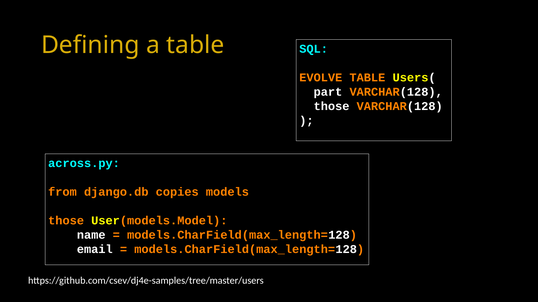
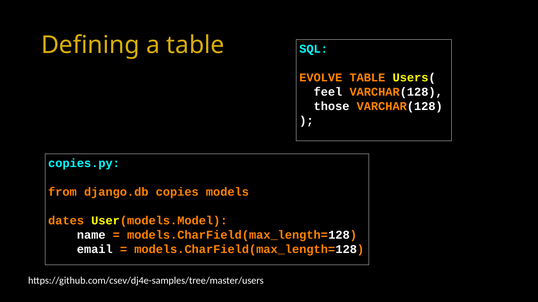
part: part -> feel
across.py: across.py -> copies.py
those at (66, 221): those -> dates
